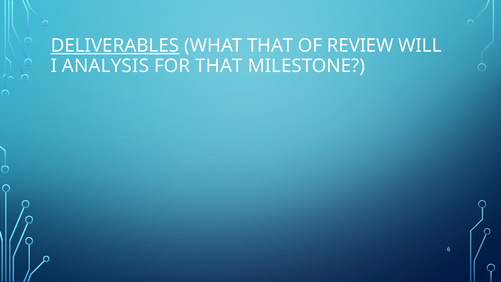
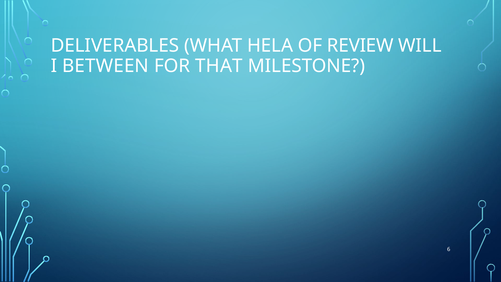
DELIVERABLES underline: present -> none
WHAT THAT: THAT -> HELA
ANALYSIS: ANALYSIS -> BETWEEN
